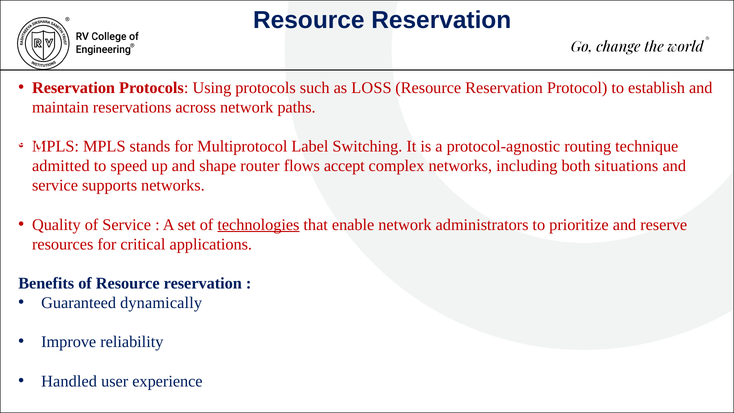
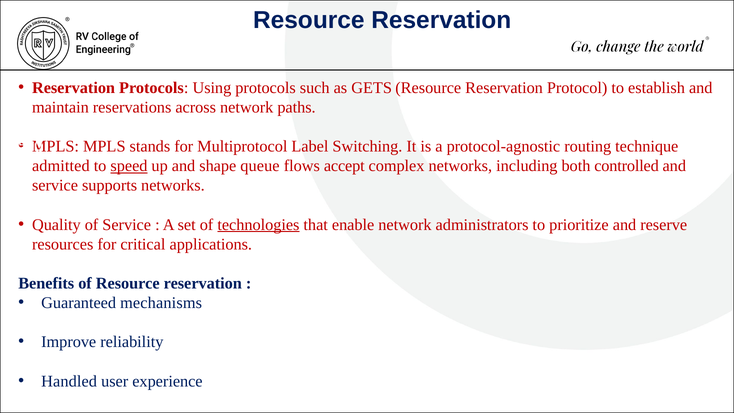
LOSS: LOSS -> GETS
speed underline: none -> present
router: router -> queue
situations: situations -> controlled
dynamically: dynamically -> mechanisms
